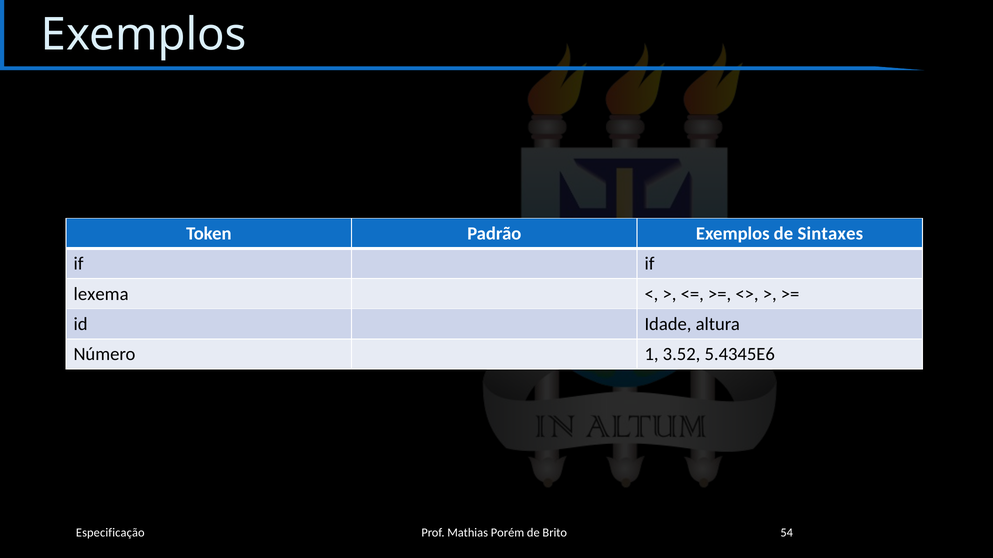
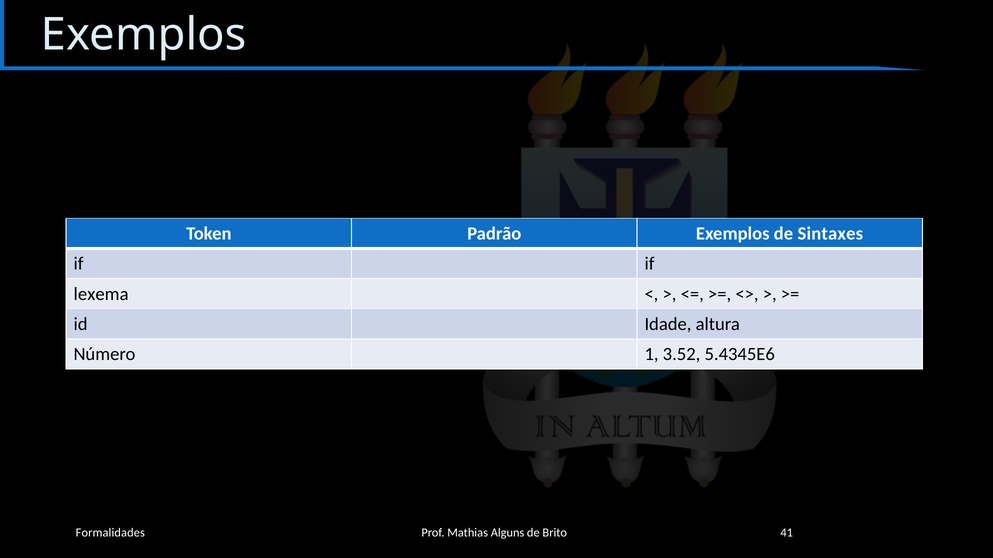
Porém: Porém -> Alguns
54: 54 -> 41
Especificação: Especificação -> Formalidades
